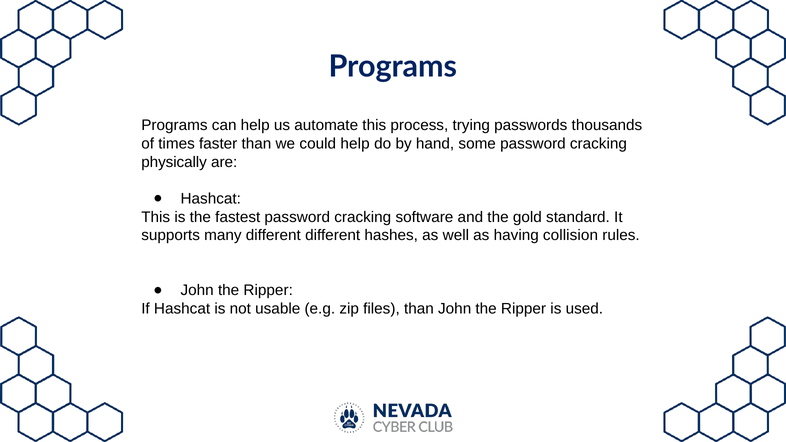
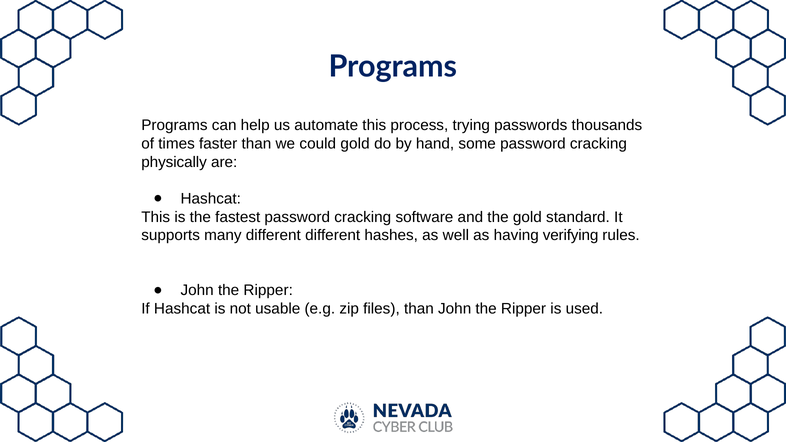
could help: help -> gold
collision: collision -> verifying
